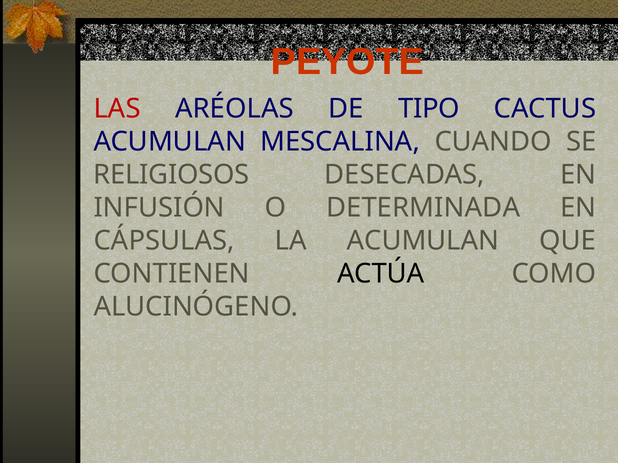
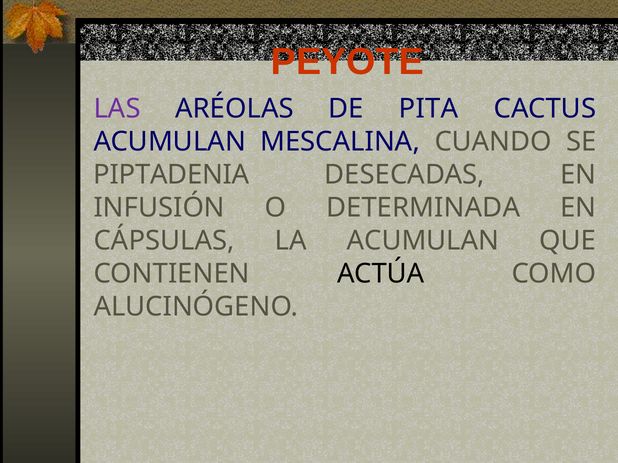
LAS colour: red -> purple
TIPO: TIPO -> PITA
RELIGIOSOS: RELIGIOSOS -> PIPTADENIA
